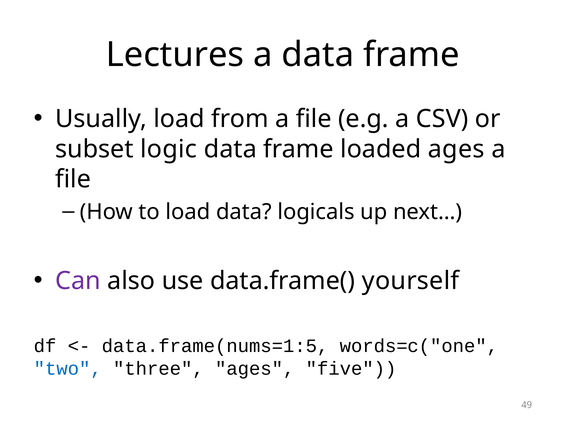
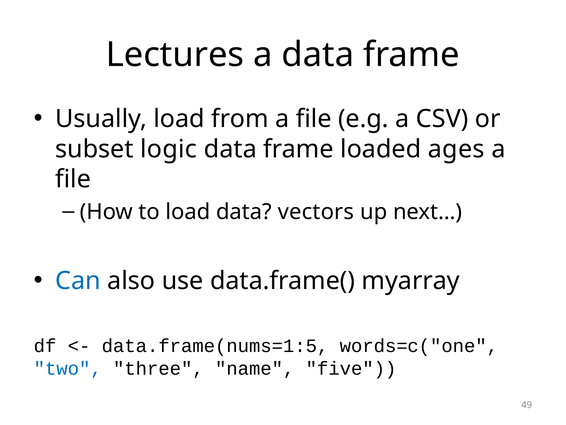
logicals: logicals -> vectors
Can colour: purple -> blue
yourself: yourself -> myarray
three ages: ages -> name
